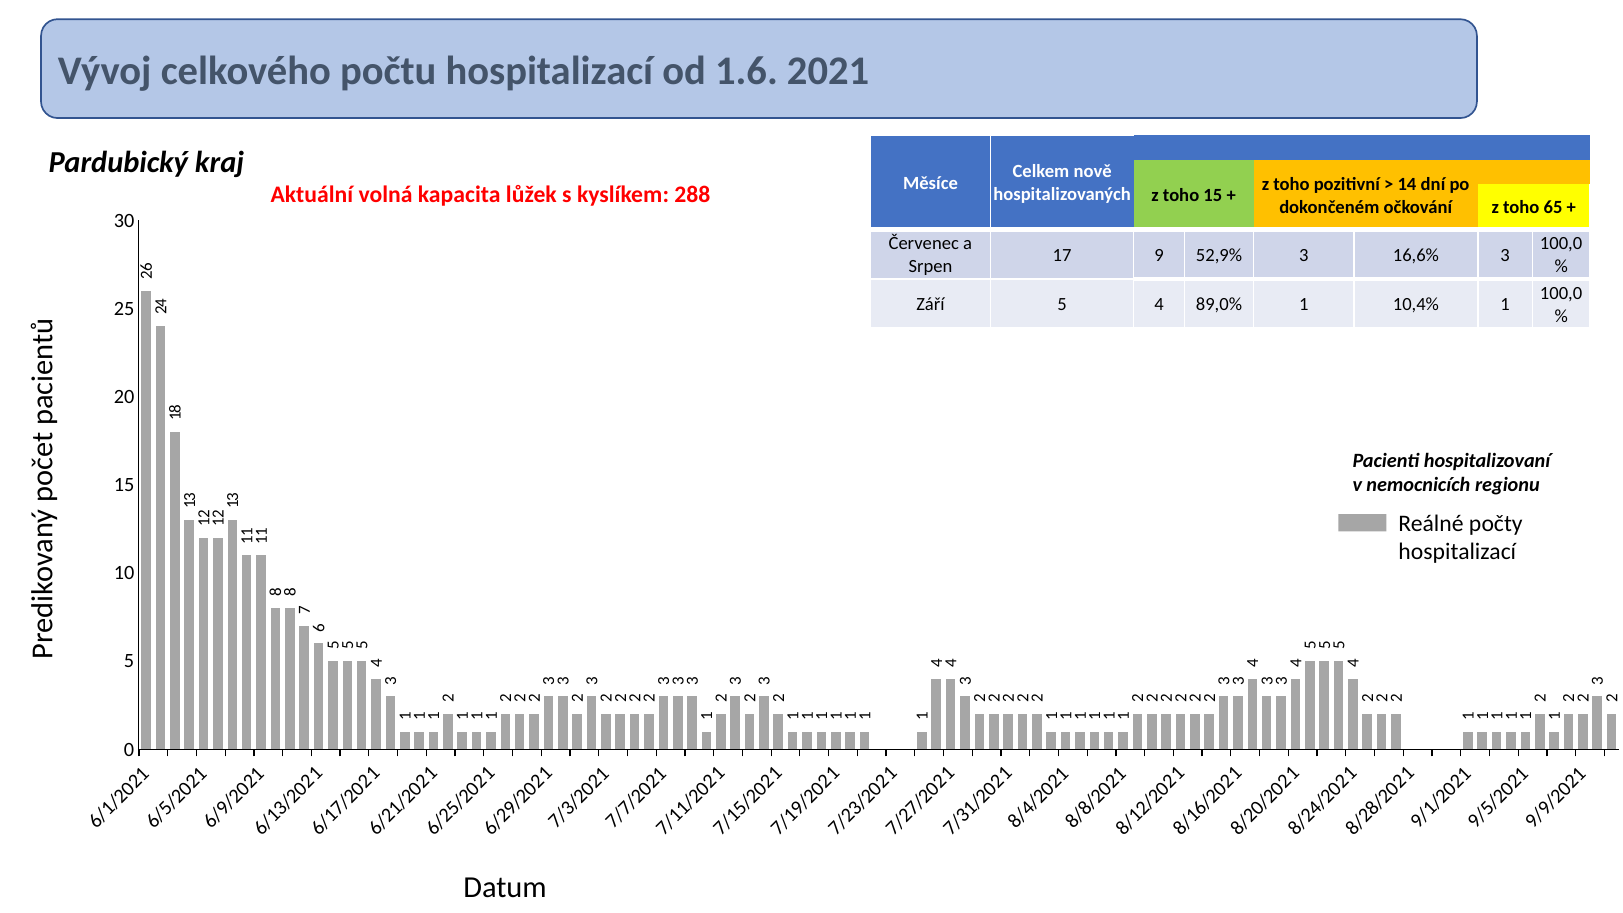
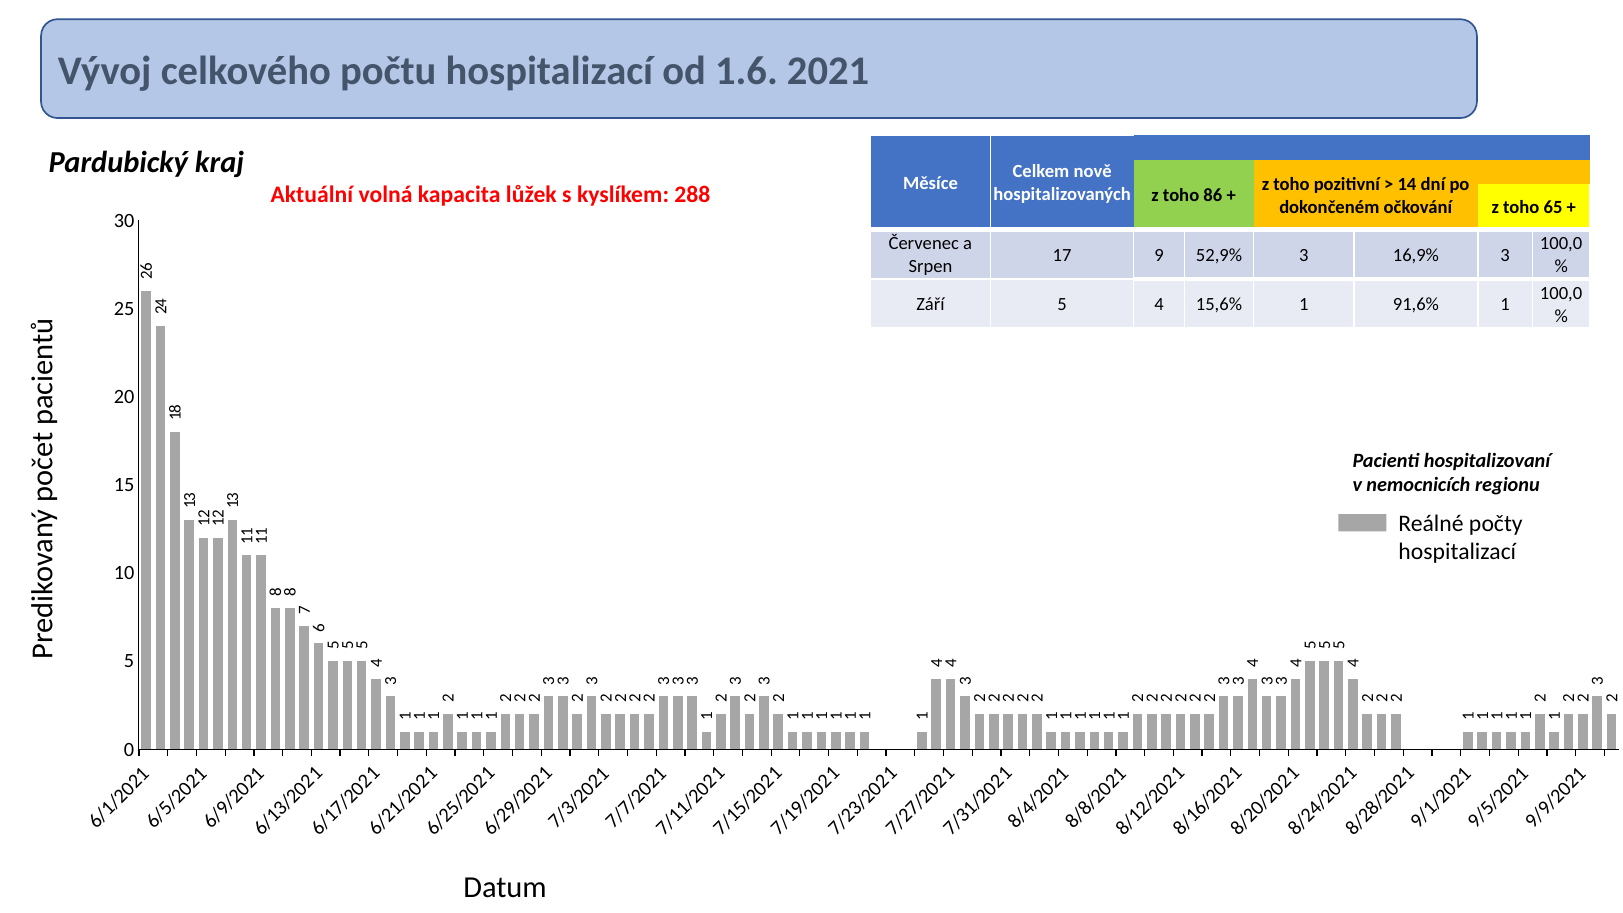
toho 15: 15 -> 86
16,6%: 16,6% -> 16,9%
89,0%: 89,0% -> 15,6%
10,4%: 10,4% -> 91,6%
